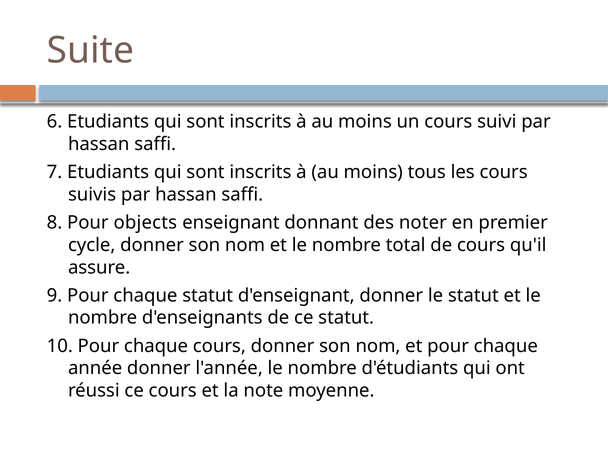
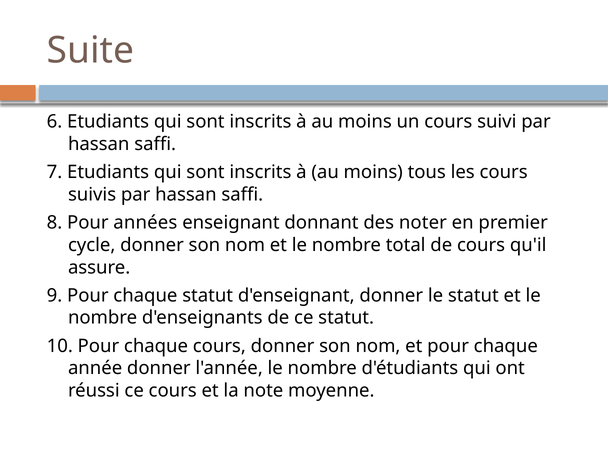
objects: objects -> années
